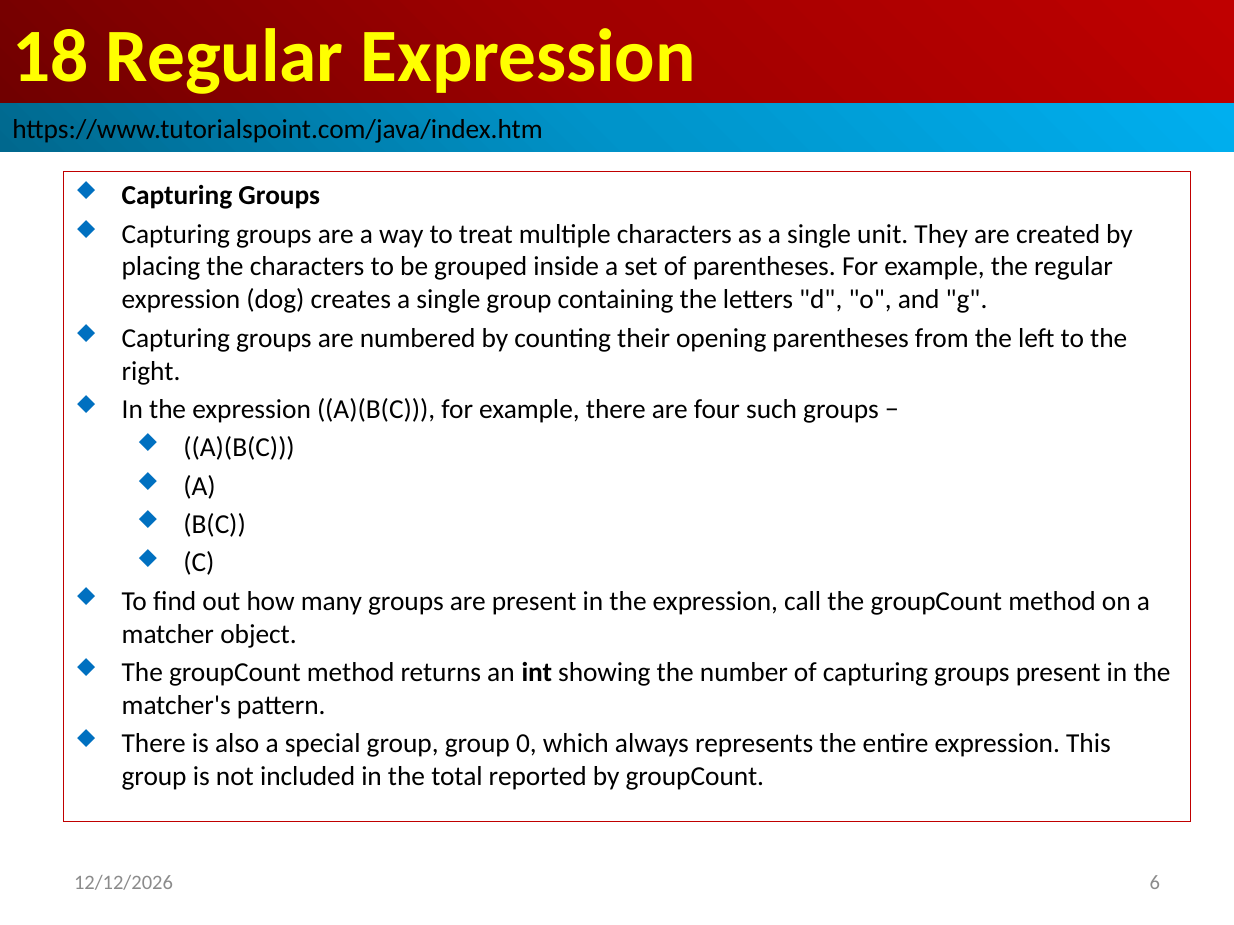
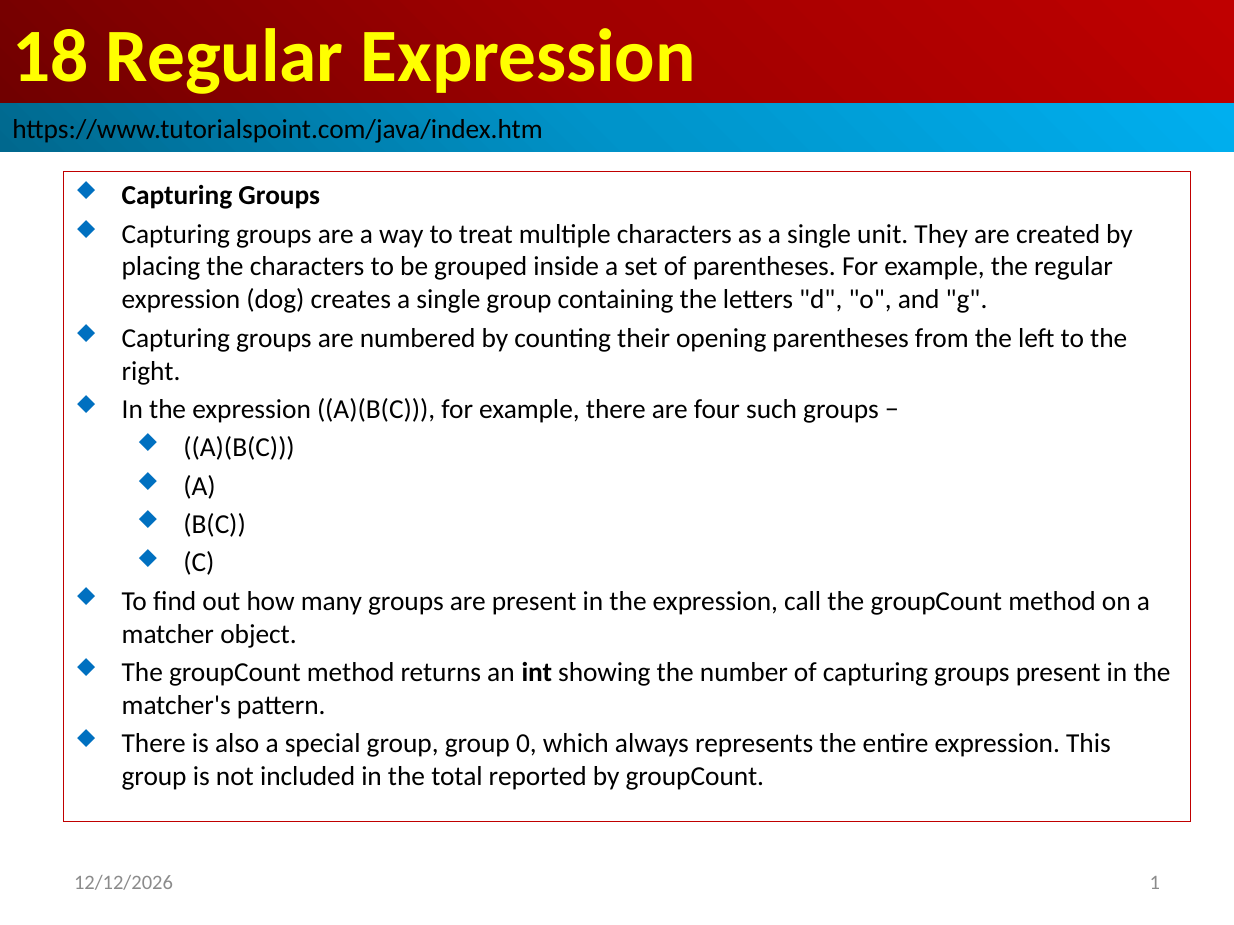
6: 6 -> 1
